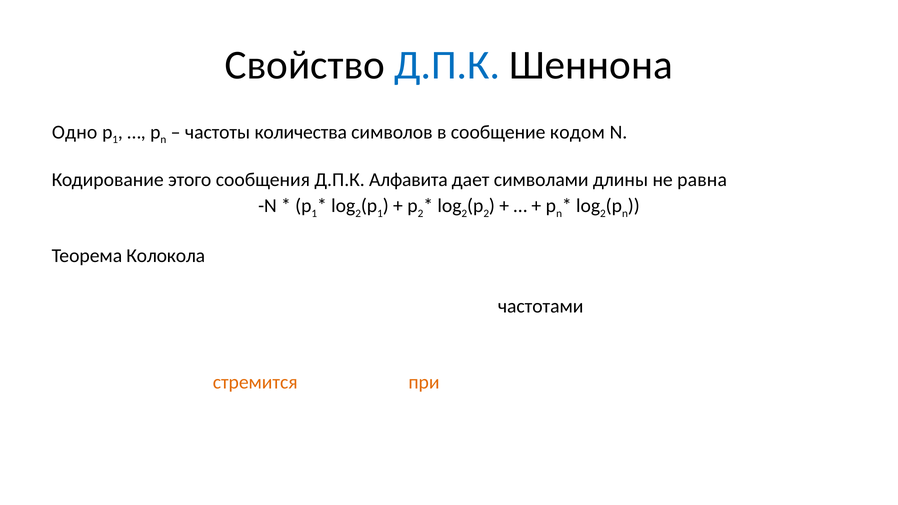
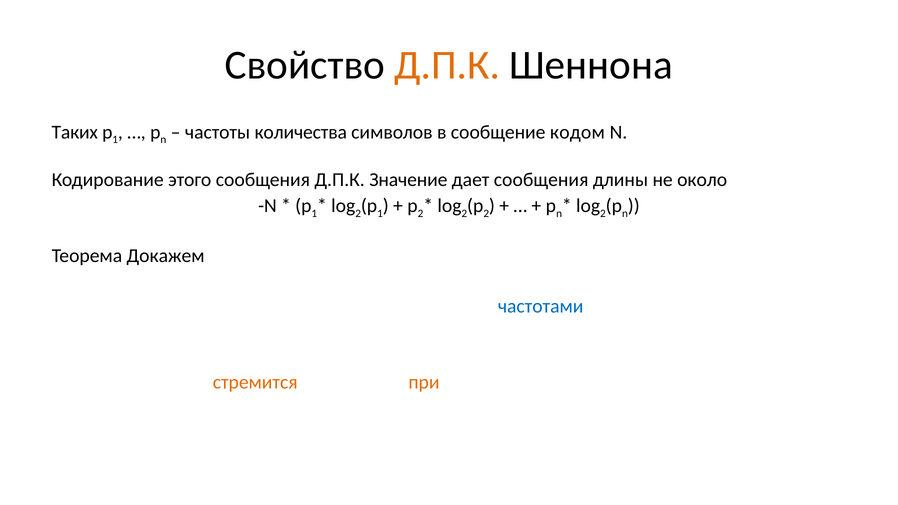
Д.П.К at (447, 65) colour: blue -> orange
Одно: Одно -> Таких
Алфавита: Алфавита -> Значение
дает символами: символами -> сообщения
равна: равна -> около
Колокола: Колокола -> Докажем
частотами colour: black -> blue
